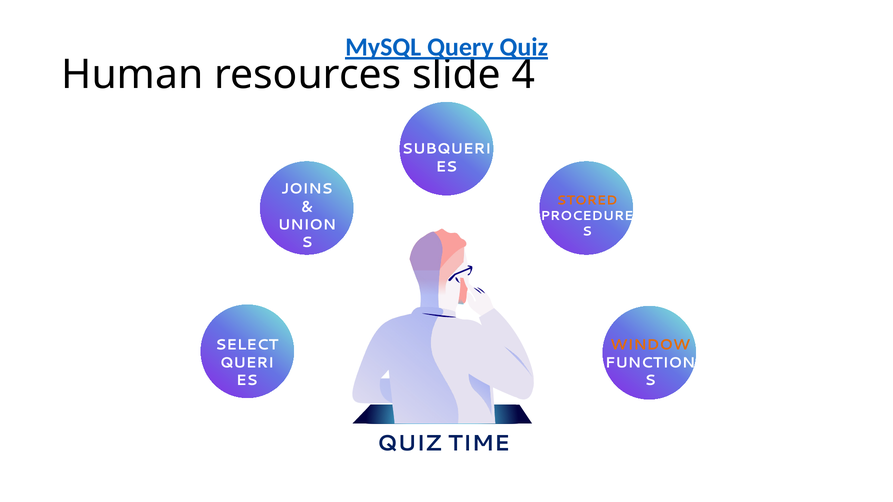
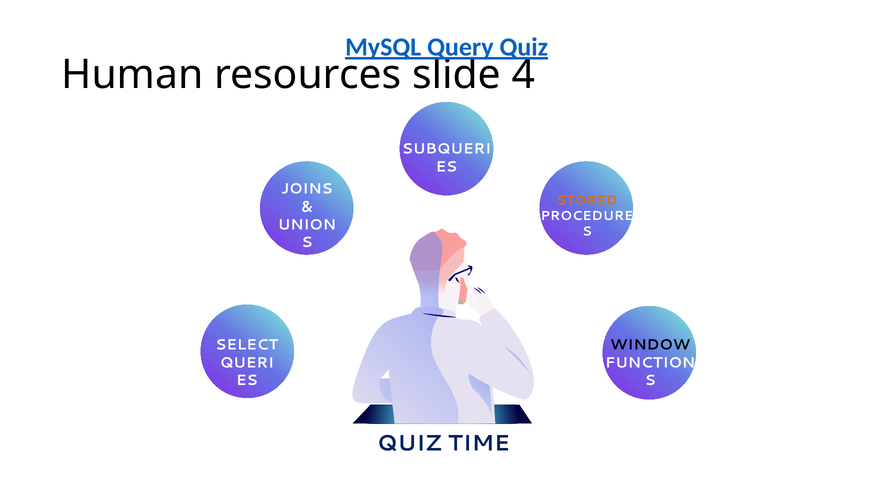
WINDOW colour: orange -> black
